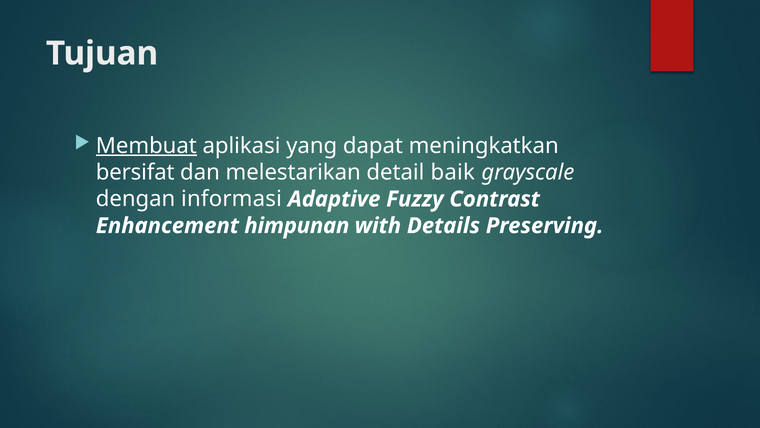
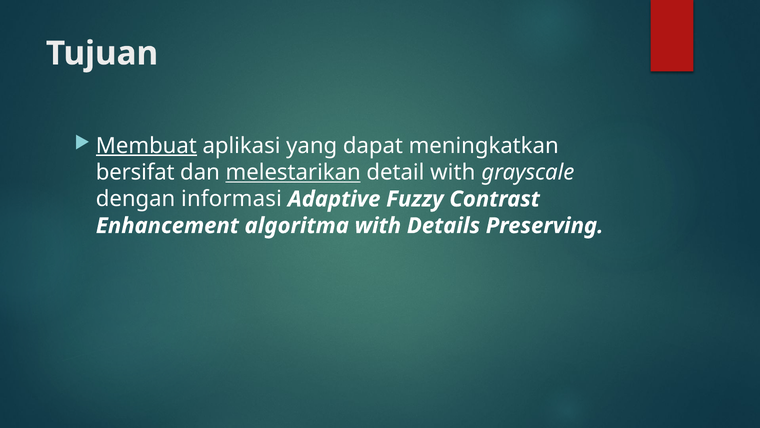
melestarikan underline: none -> present
detail baik: baik -> with
himpunan: himpunan -> algoritma
